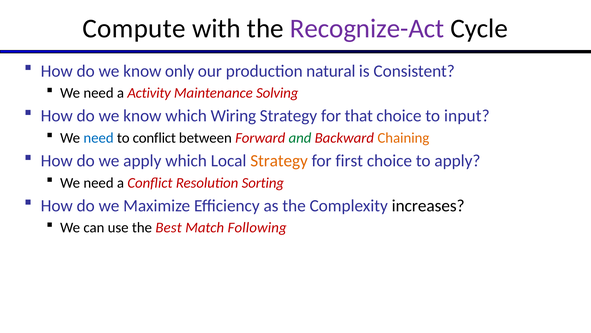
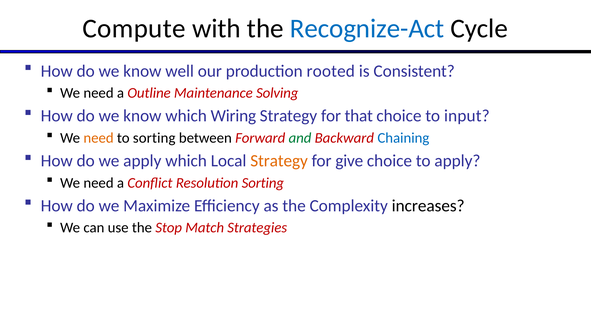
Recognize-Act colour: purple -> blue
only: only -> well
natural: natural -> rooted
Activity: Activity -> Outline
need at (99, 138) colour: blue -> orange
to conflict: conflict -> sorting
Chaining colour: orange -> blue
first: first -> give
Best: Best -> Stop
Following: Following -> Strategies
